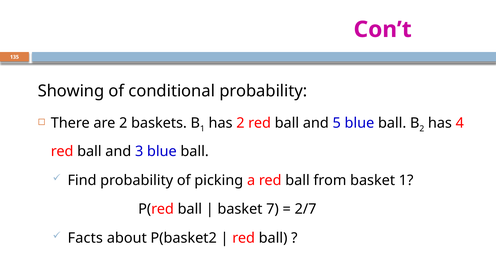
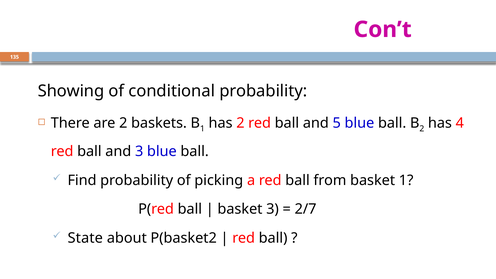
basket 7: 7 -> 3
Facts: Facts -> State
